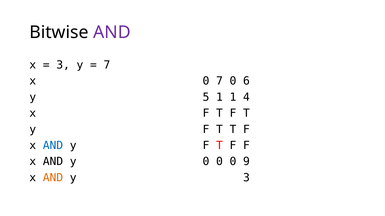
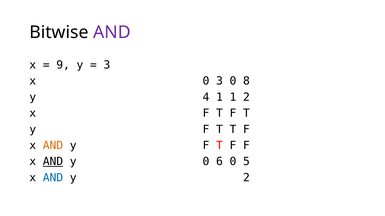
3 at (63, 65): 3 -> 9
7 at (107, 65): 7 -> 3
0 7: 7 -> 3
6: 6 -> 8
5: 5 -> 4
1 4: 4 -> 2
AND at (53, 146) colour: blue -> orange
AND at (53, 162) underline: none -> present
y 0 0: 0 -> 6
9: 9 -> 5
AND at (53, 178) colour: orange -> blue
y 3: 3 -> 2
